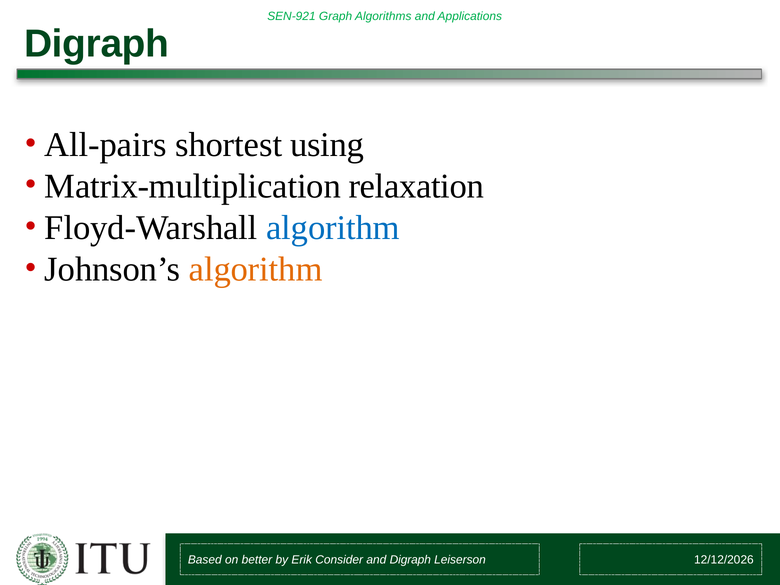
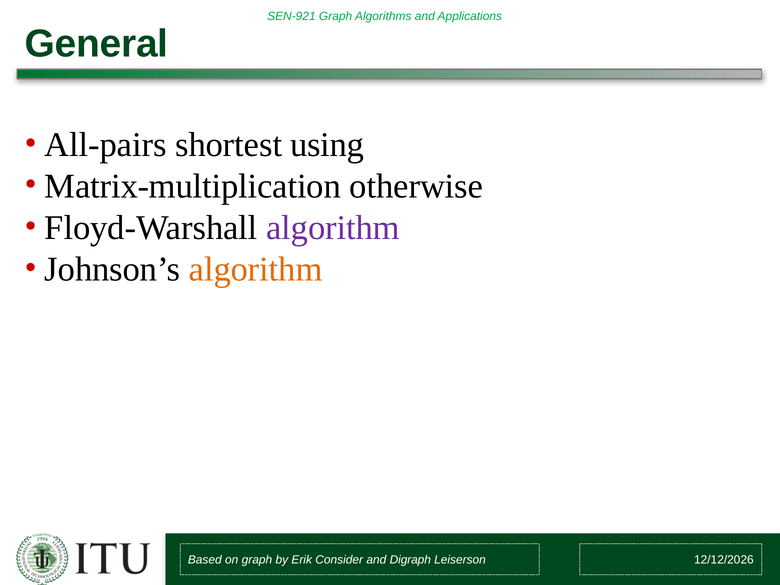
Digraph at (97, 44): Digraph -> General
relaxation: relaxation -> otherwise
algorithm at (333, 228) colour: blue -> purple
on better: better -> graph
